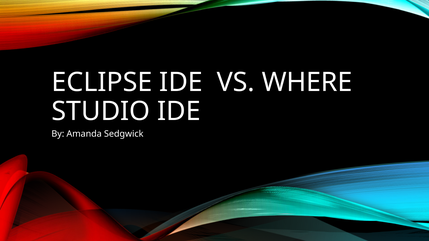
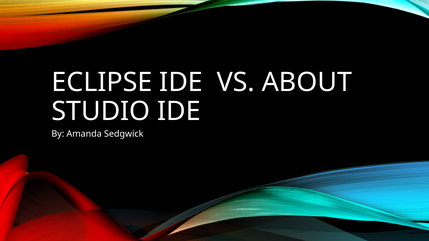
WHERE: WHERE -> ABOUT
